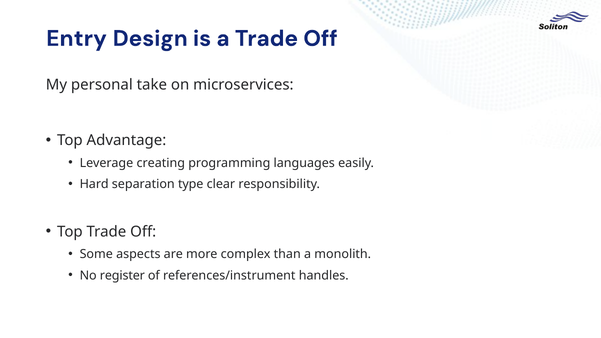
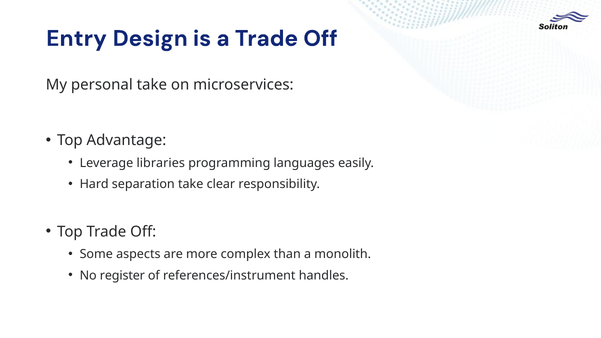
creating: creating -> libraries
separation type: type -> take
